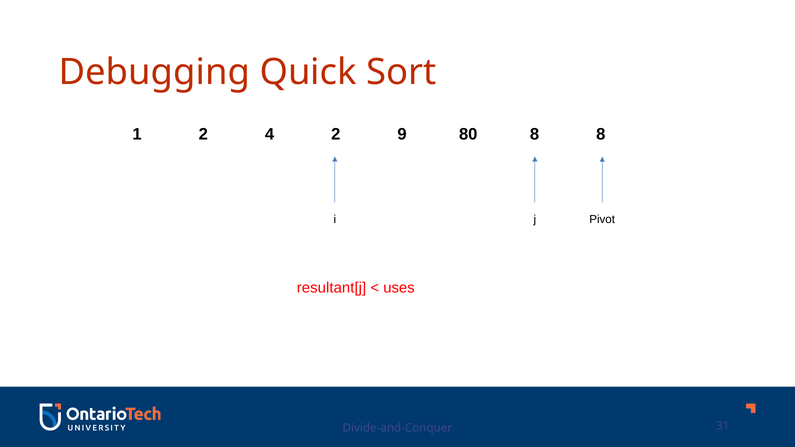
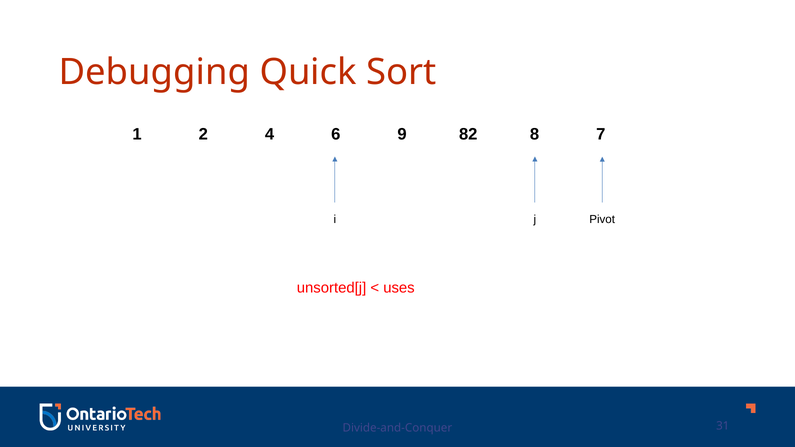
4 2: 2 -> 6
80: 80 -> 82
8 8: 8 -> 7
resultant[j: resultant[j -> unsorted[j
